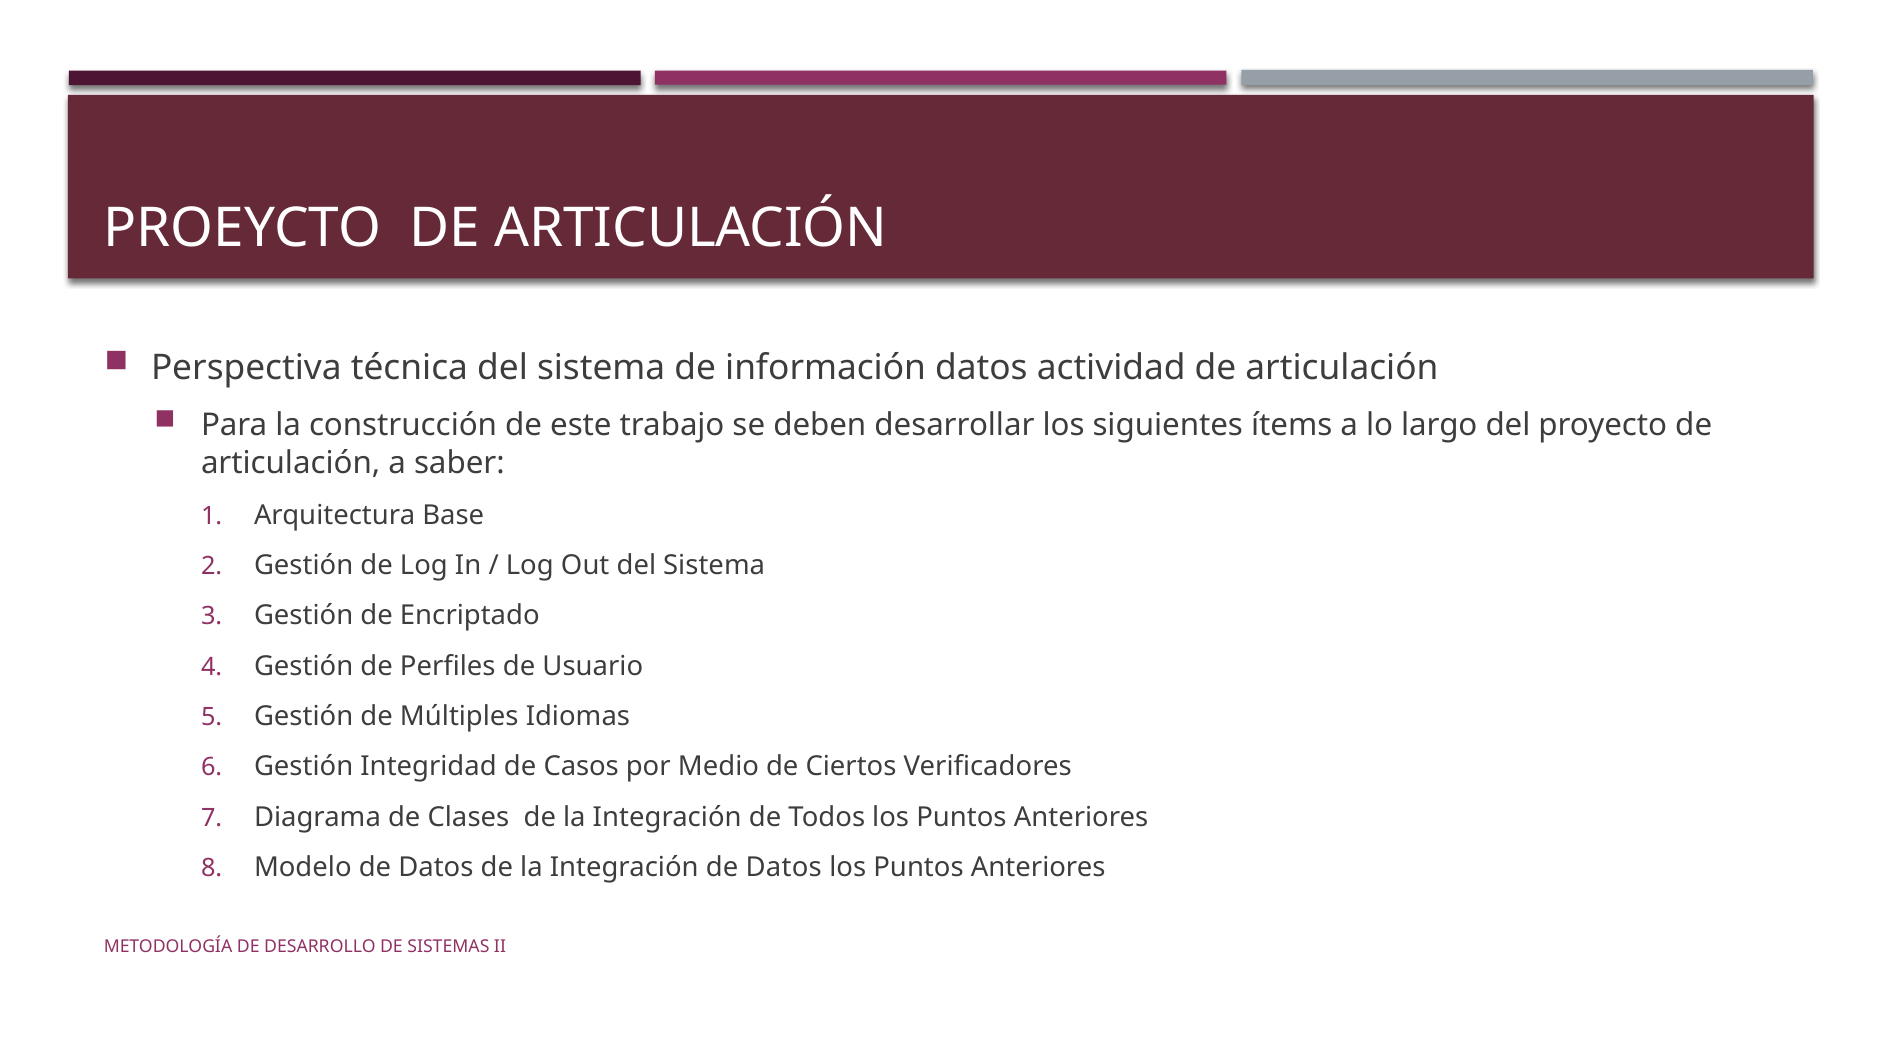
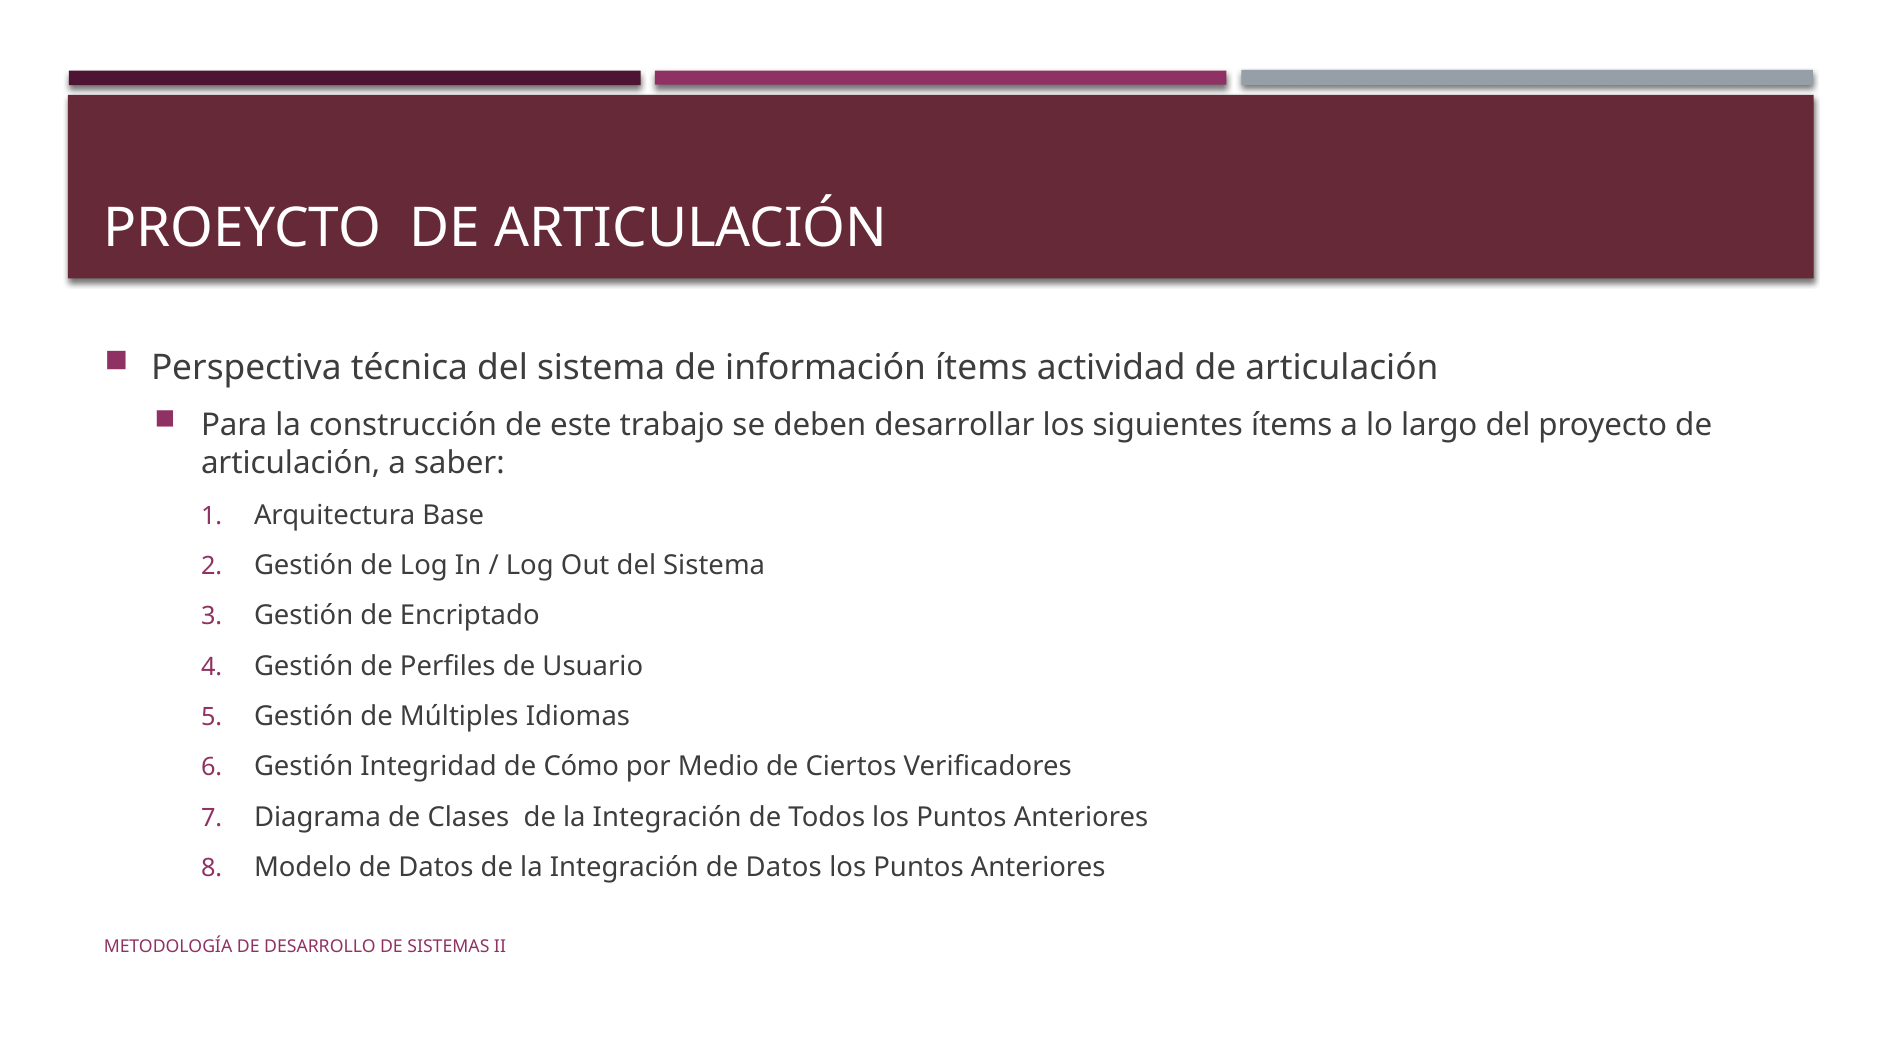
información datos: datos -> ítems
Casos: Casos -> Cómo
